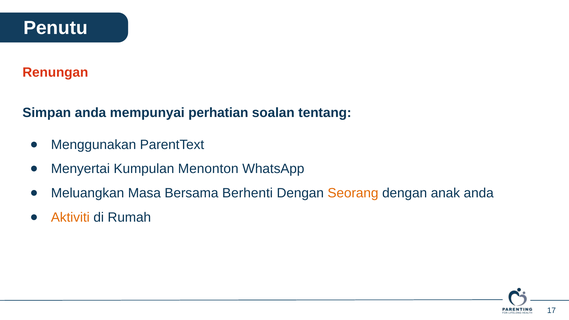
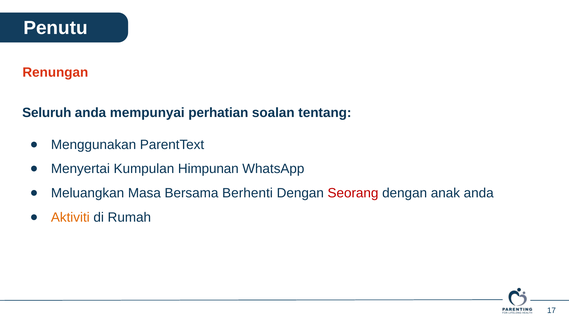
Simpan: Simpan -> Seluruh
Menonton: Menonton -> Himpunan
Seorang colour: orange -> red
